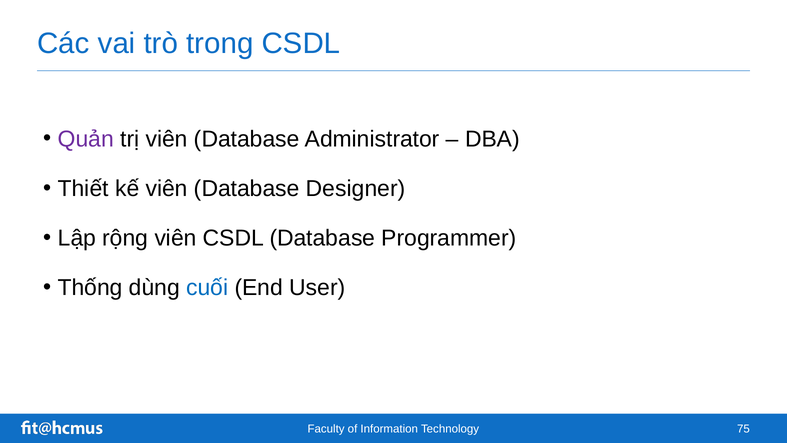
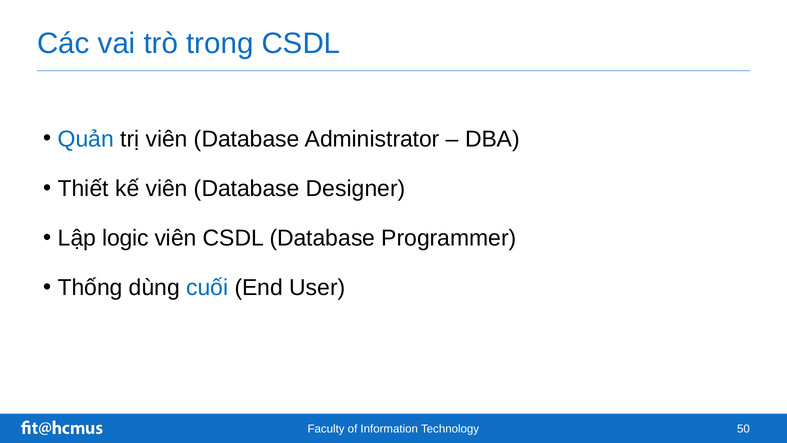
Quản colour: purple -> blue
rộng: rộng -> logic
75: 75 -> 50
